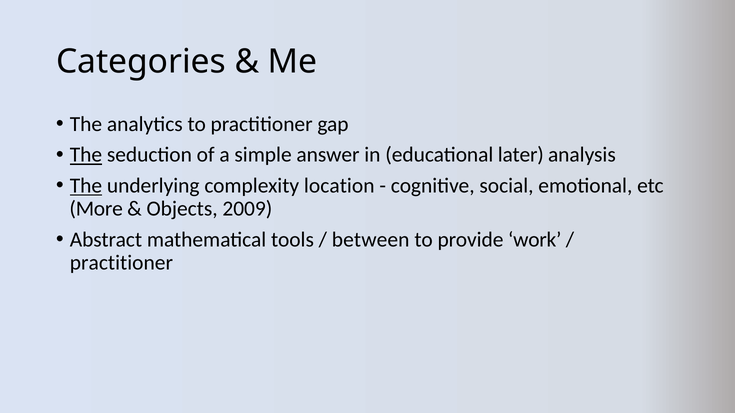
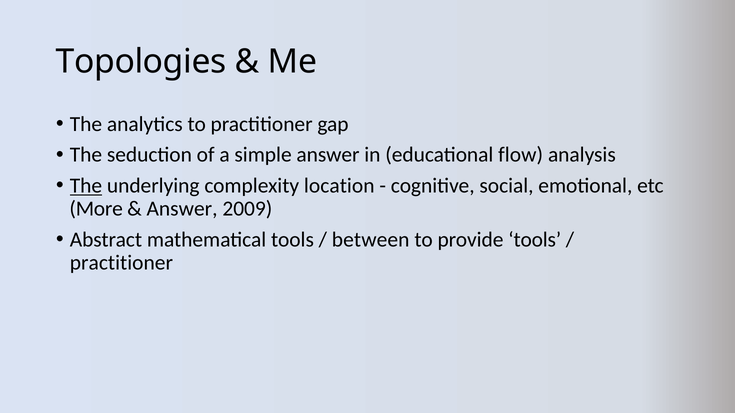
Categories: Categories -> Topologies
The at (86, 155) underline: present -> none
later: later -> flow
Objects at (182, 209): Objects -> Answer
provide work: work -> tools
